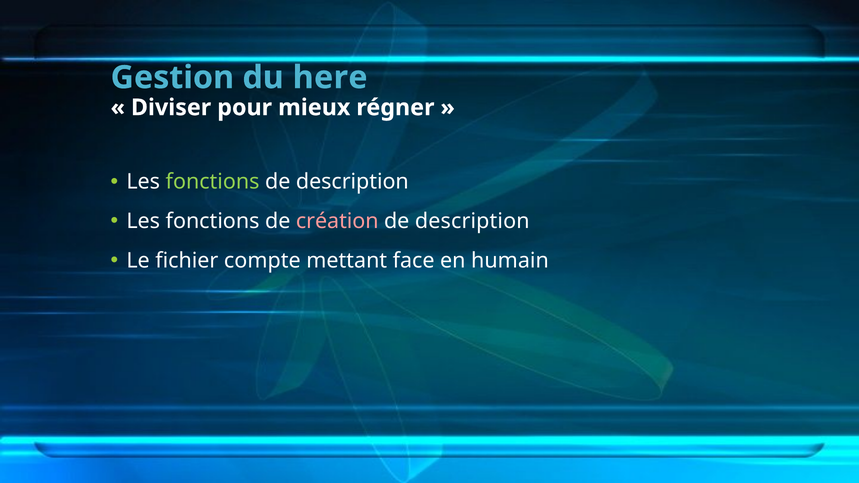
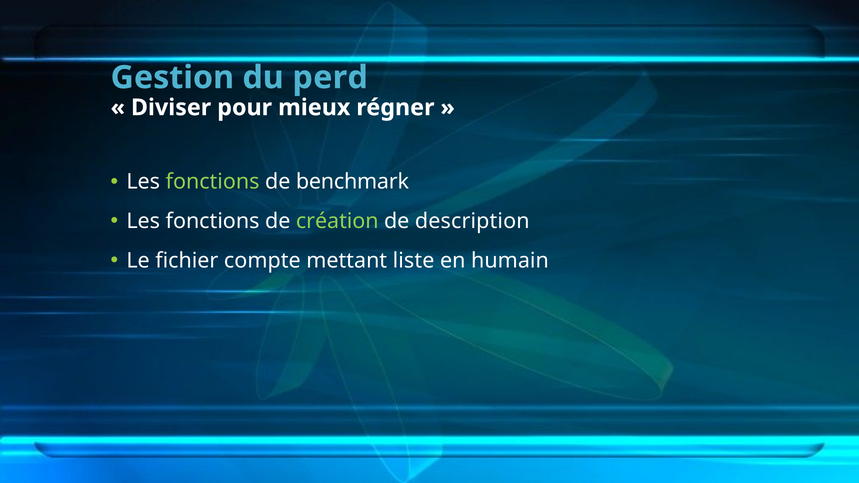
here: here -> perd
description at (352, 182): description -> benchmark
création colour: pink -> light green
face: face -> liste
